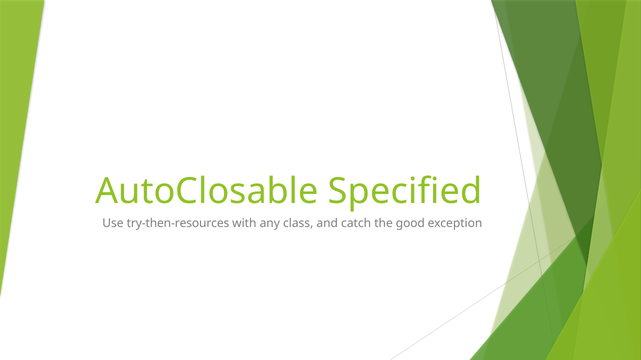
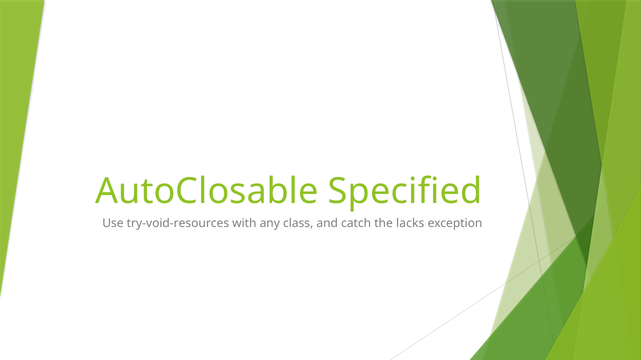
try-then-resources: try-then-resources -> try-void-resources
good: good -> lacks
